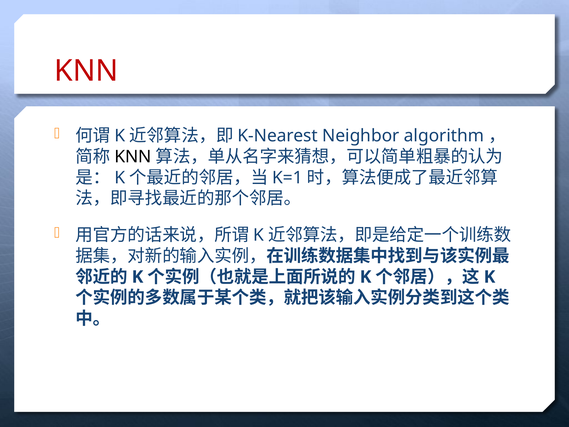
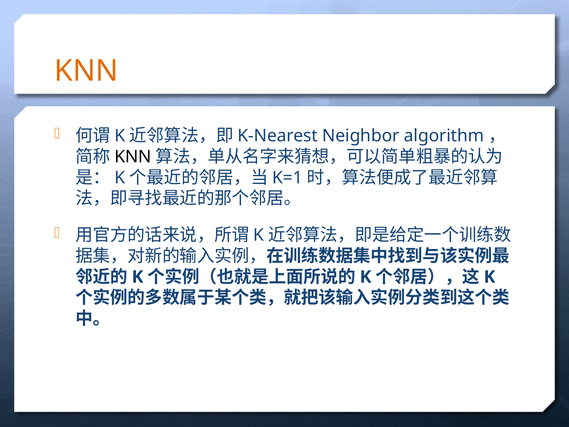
KNN at (86, 71) colour: red -> orange
